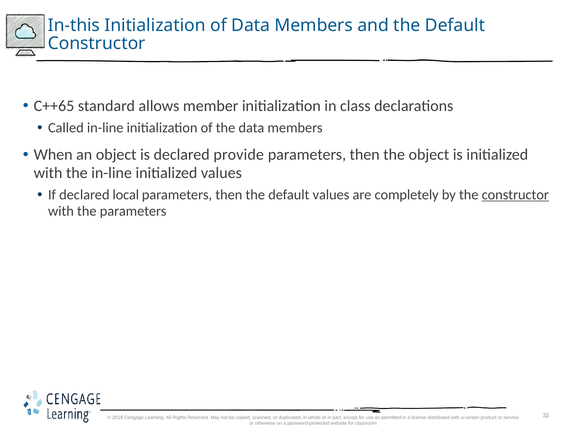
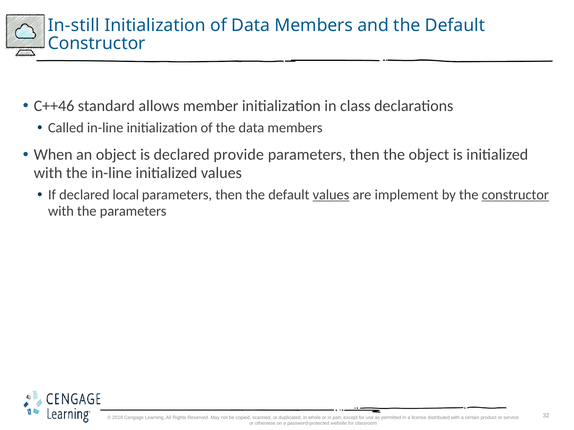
In-this: In-this -> In-still
C++65: C++65 -> C++46
values at (331, 195) underline: none -> present
completely: completely -> implement
